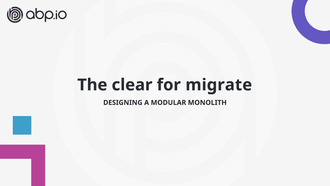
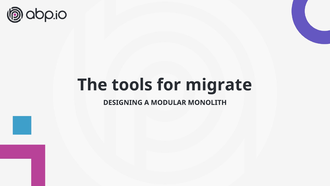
clear: clear -> tools
